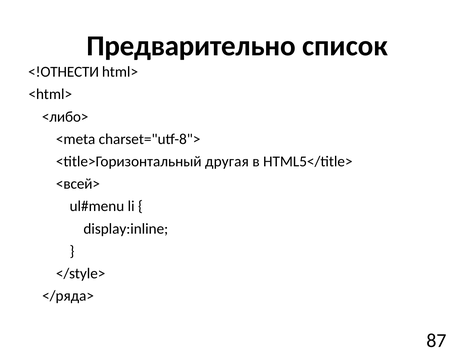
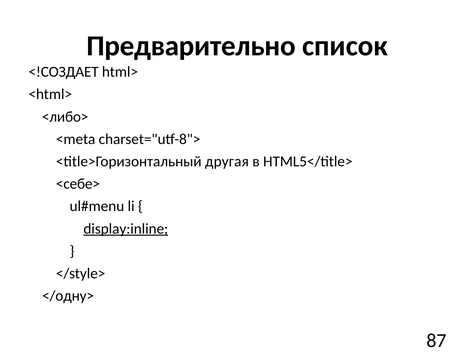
<!ОТНЕСТИ: <!ОТНЕСТИ -> <!СОЗДАЕТ
<всей>: <всей> -> <себе>
display:inline underline: none -> present
</ряда>: </ряда> -> </одну>
